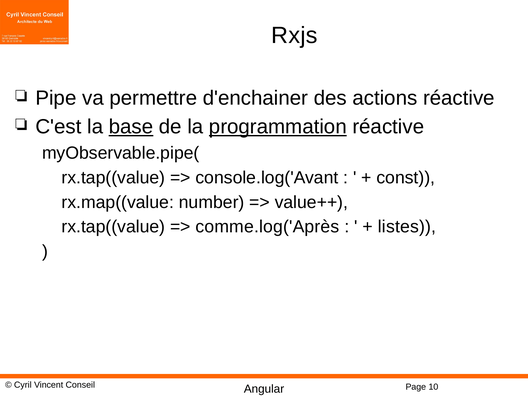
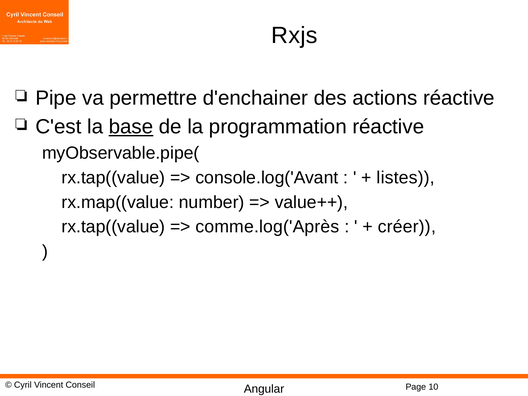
programmation underline: present -> none
const: const -> listes
listes: listes -> créer
